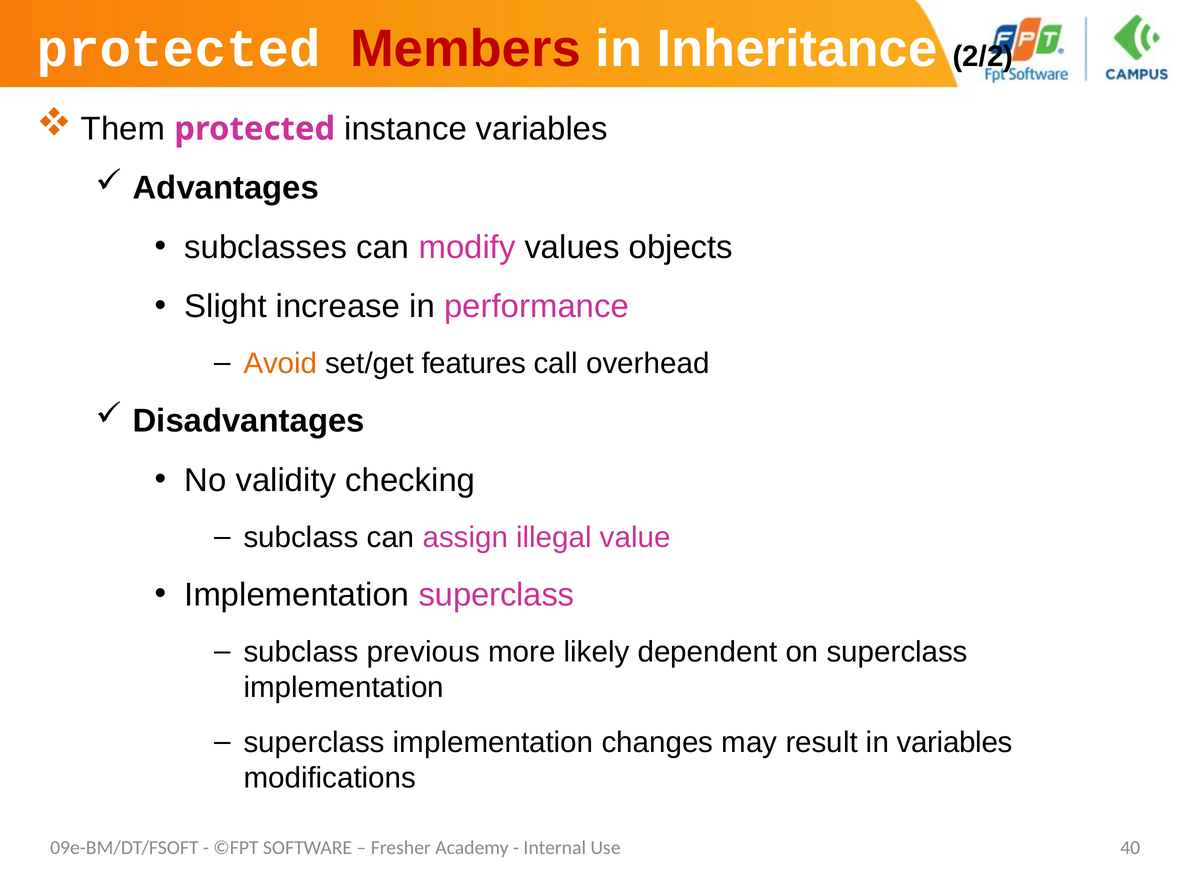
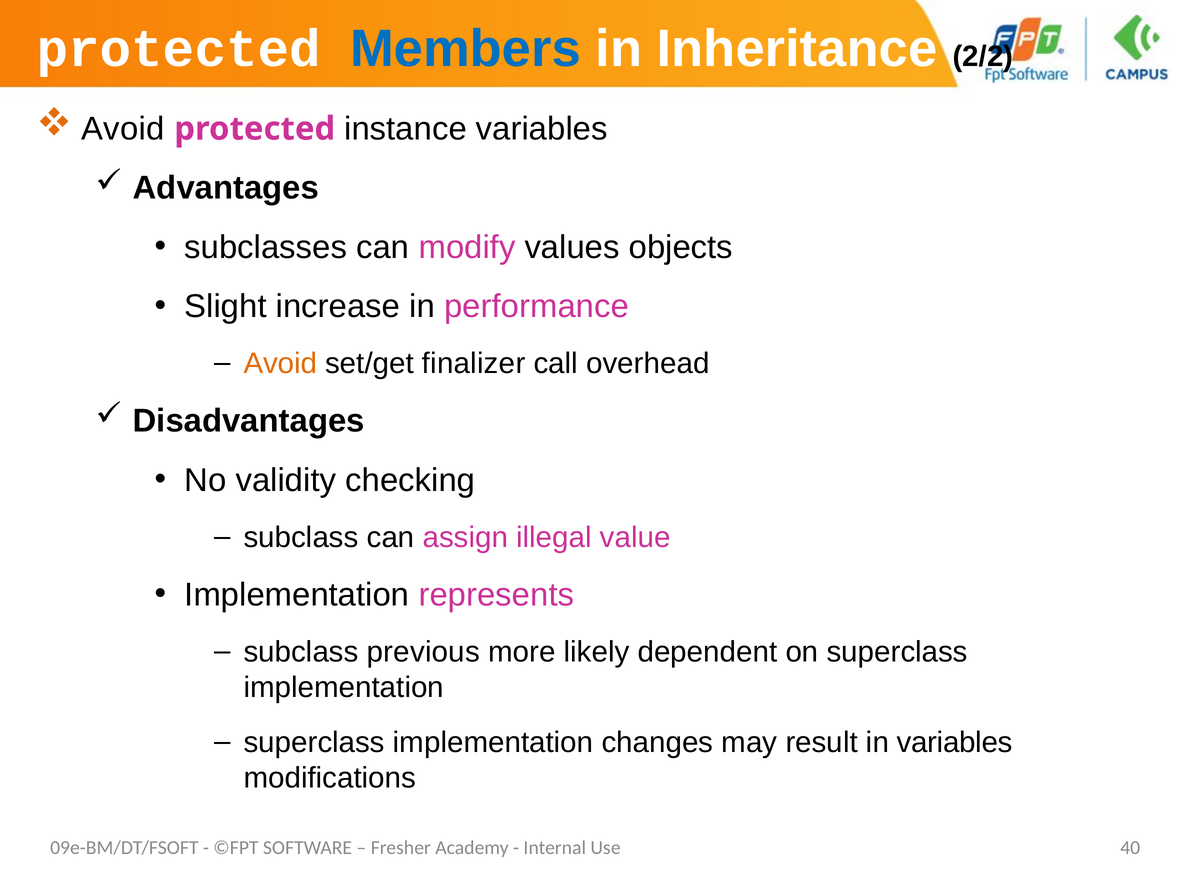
Members colour: red -> blue
Them at (123, 129): Them -> Avoid
features: features -> finalizer
Implementation superclass: superclass -> represents
